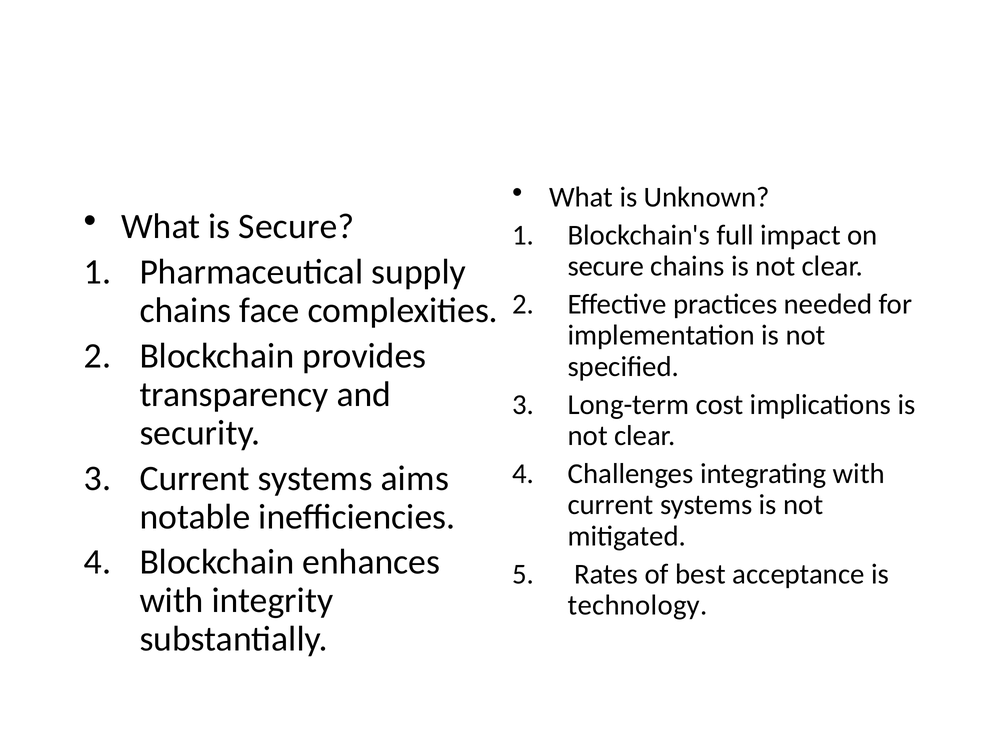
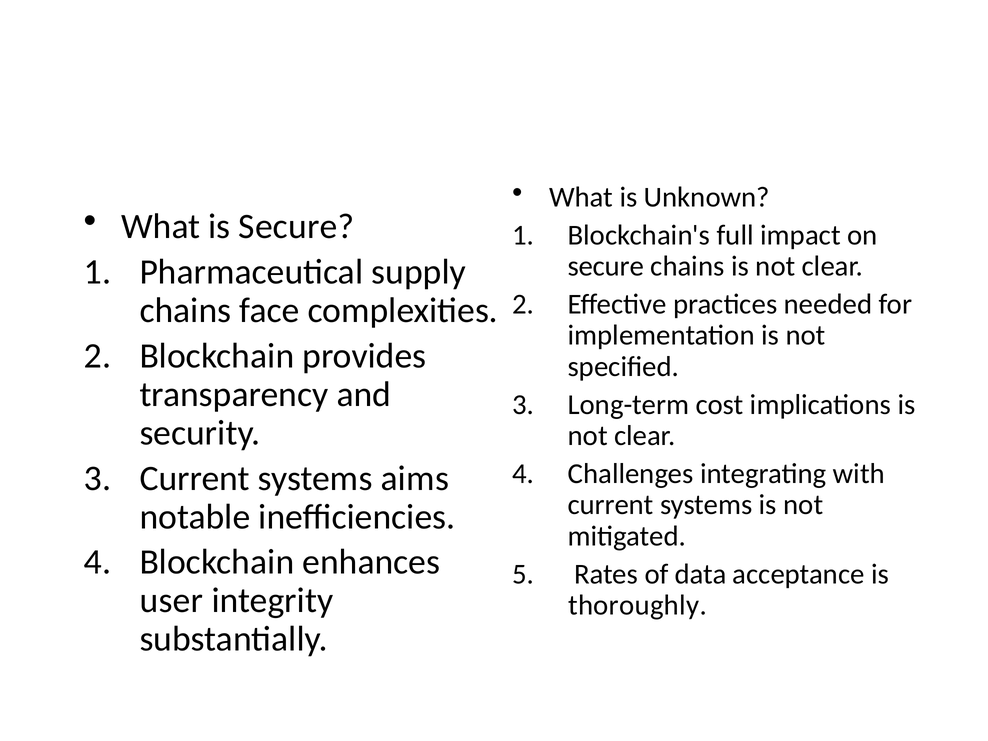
best: best -> data
with at (172, 601): with -> user
technology: technology -> thoroughly
